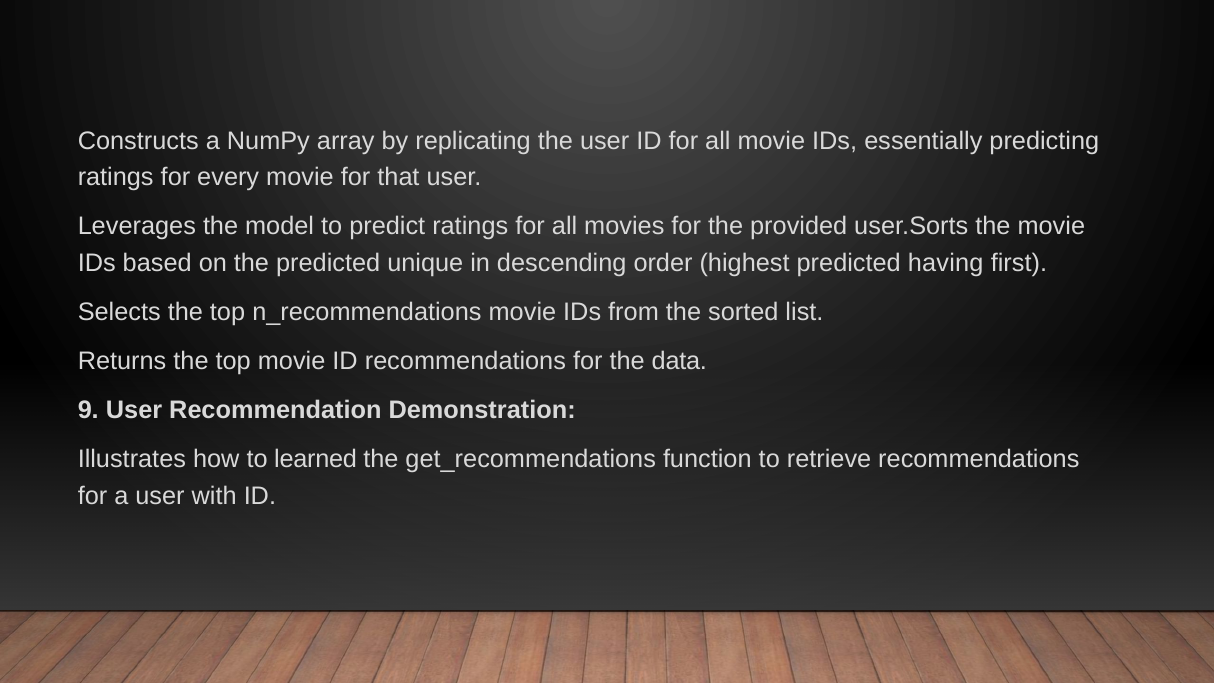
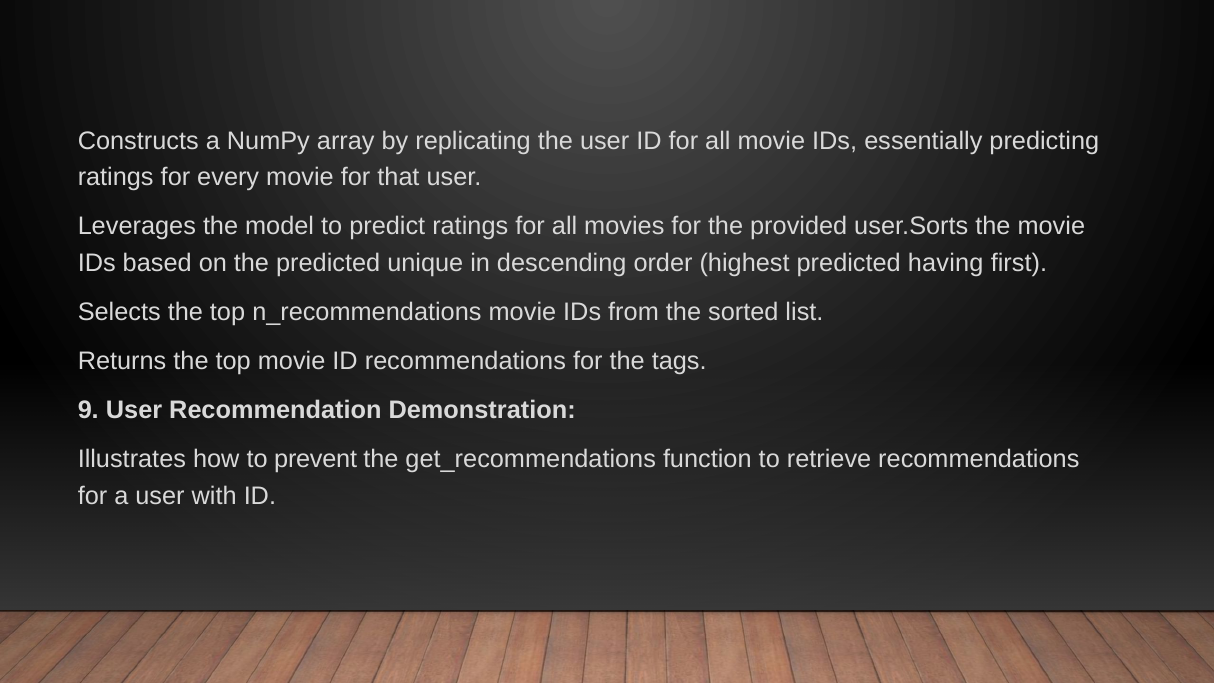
data: data -> tags
learned: learned -> prevent
